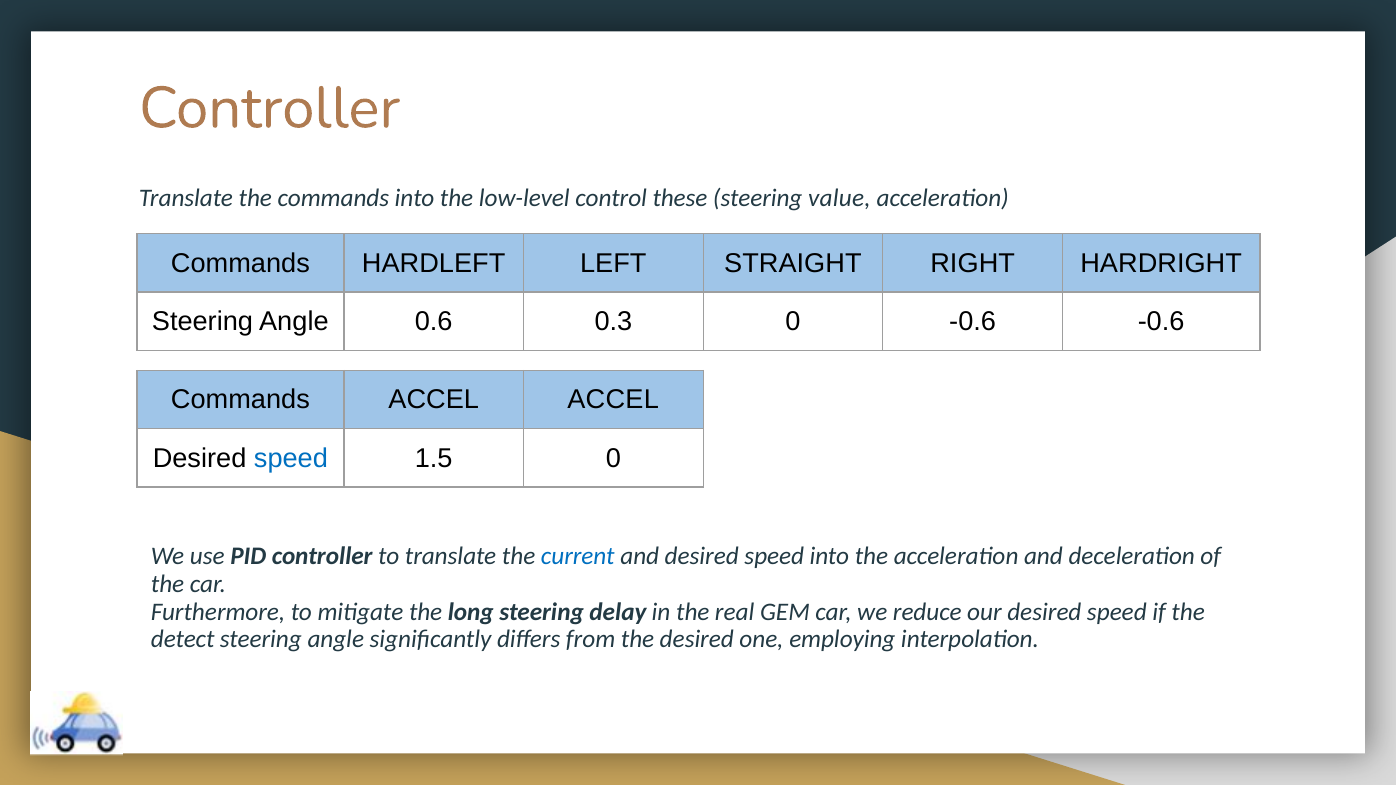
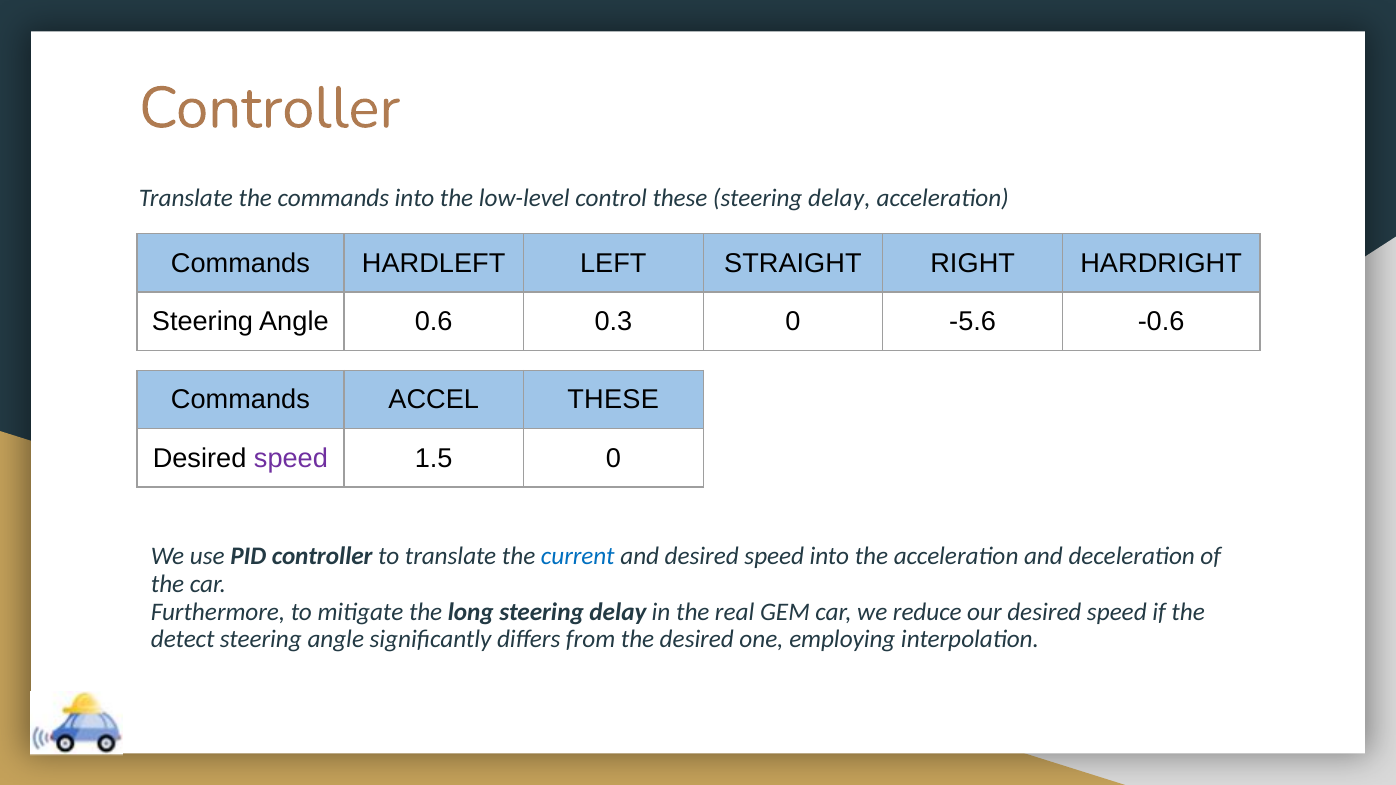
value at (839, 199): value -> delay
0 -0.6: -0.6 -> -5.6
ACCEL ACCEL: ACCEL -> THESE
speed at (291, 459) colour: blue -> purple
